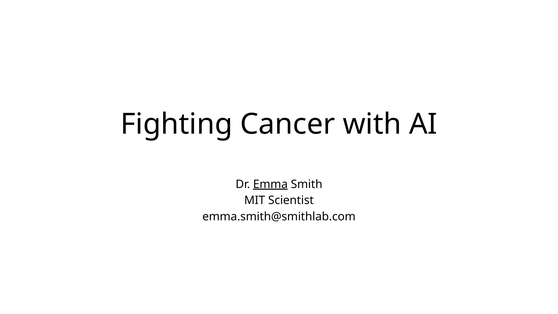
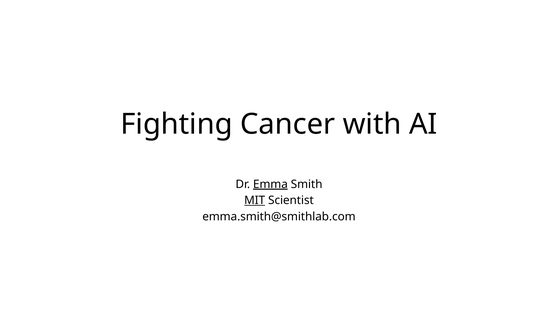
MIT underline: none -> present
